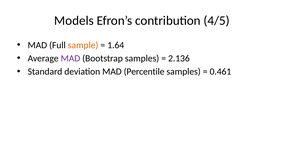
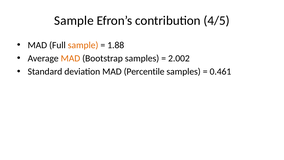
Models at (74, 21): Models -> Sample
1.64: 1.64 -> 1.88
MAD at (70, 58) colour: purple -> orange
2.136: 2.136 -> 2.002
